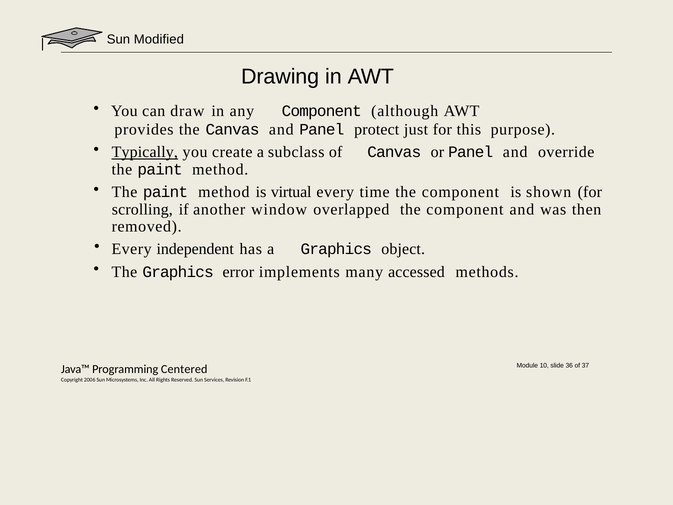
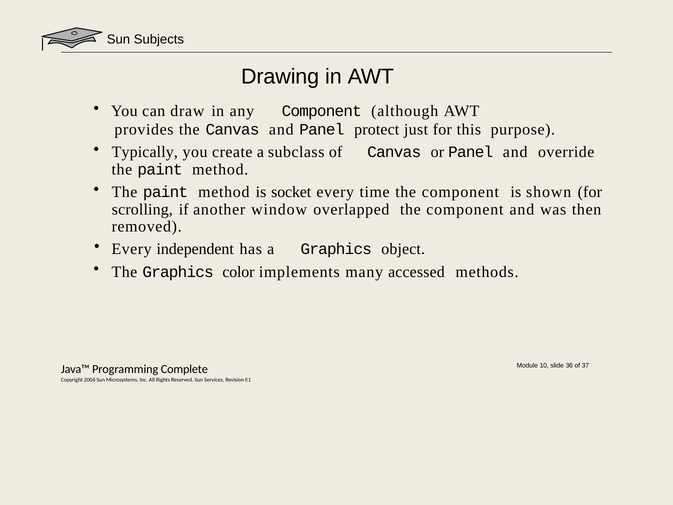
Modified: Modified -> Subjects
Typically underline: present -> none
virtual: virtual -> socket
error: error -> color
Centered: Centered -> Complete
